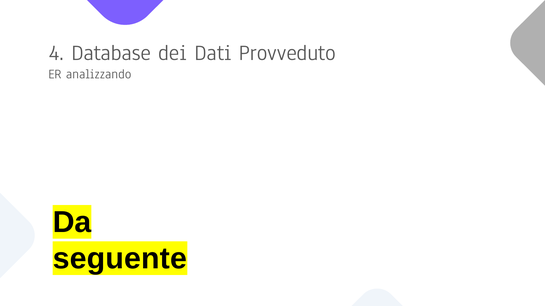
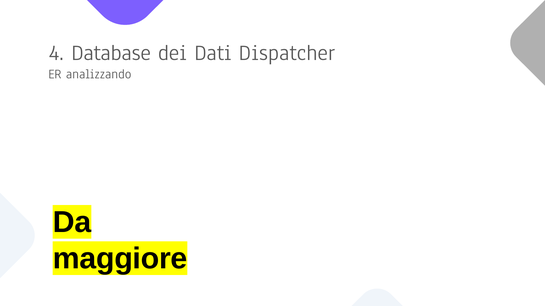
Provveduto: Provveduto -> Dispatcher
seguente: seguente -> maggiore
